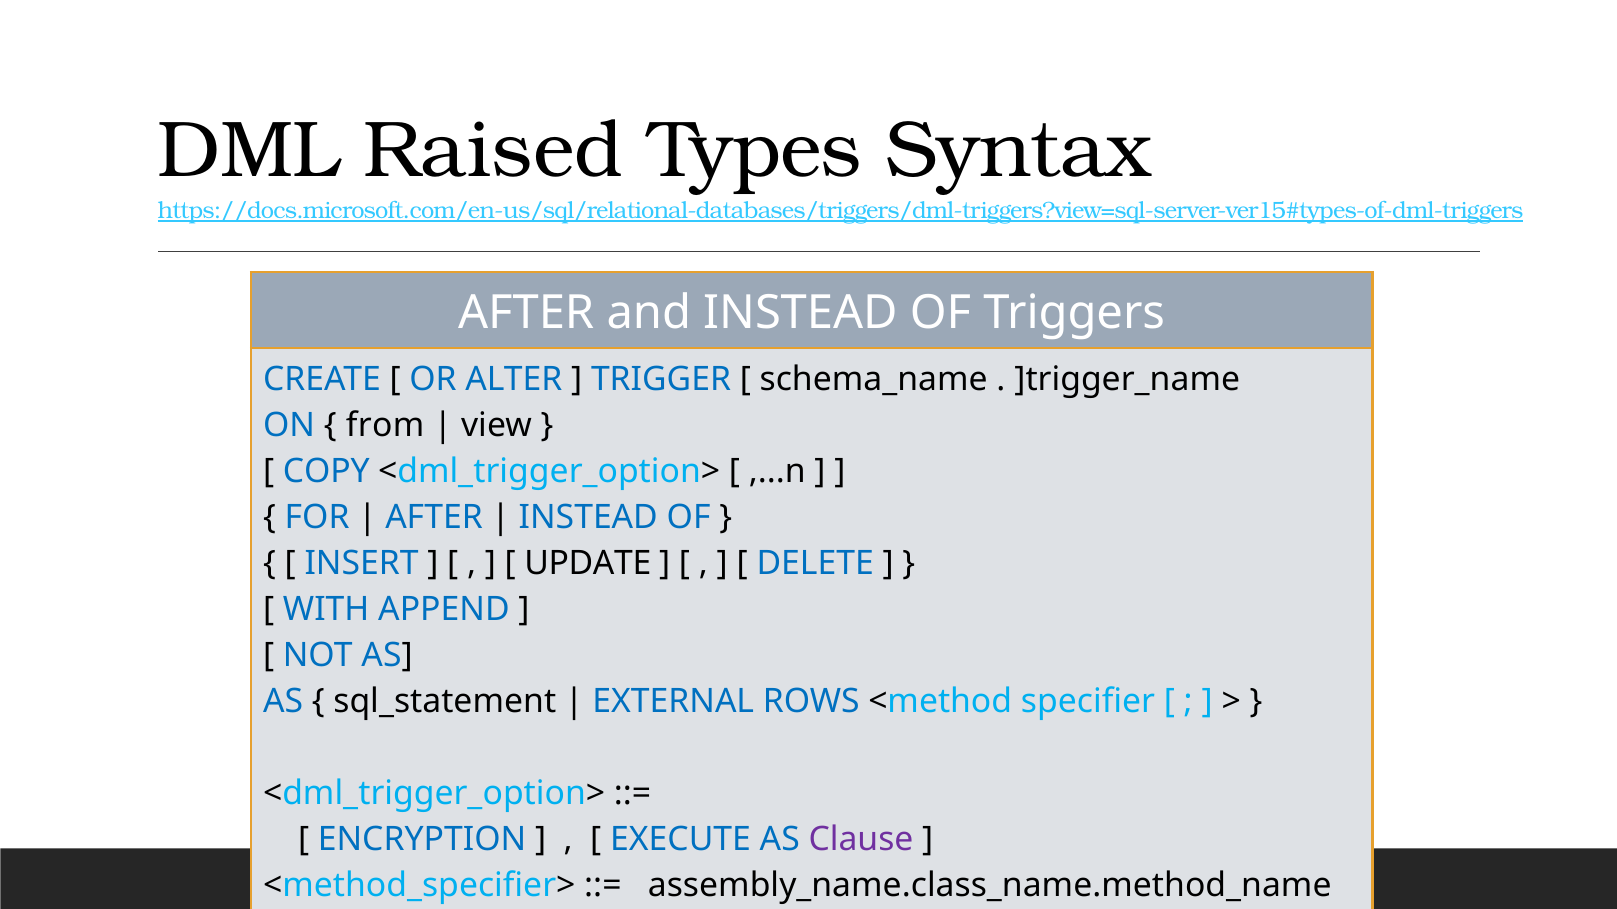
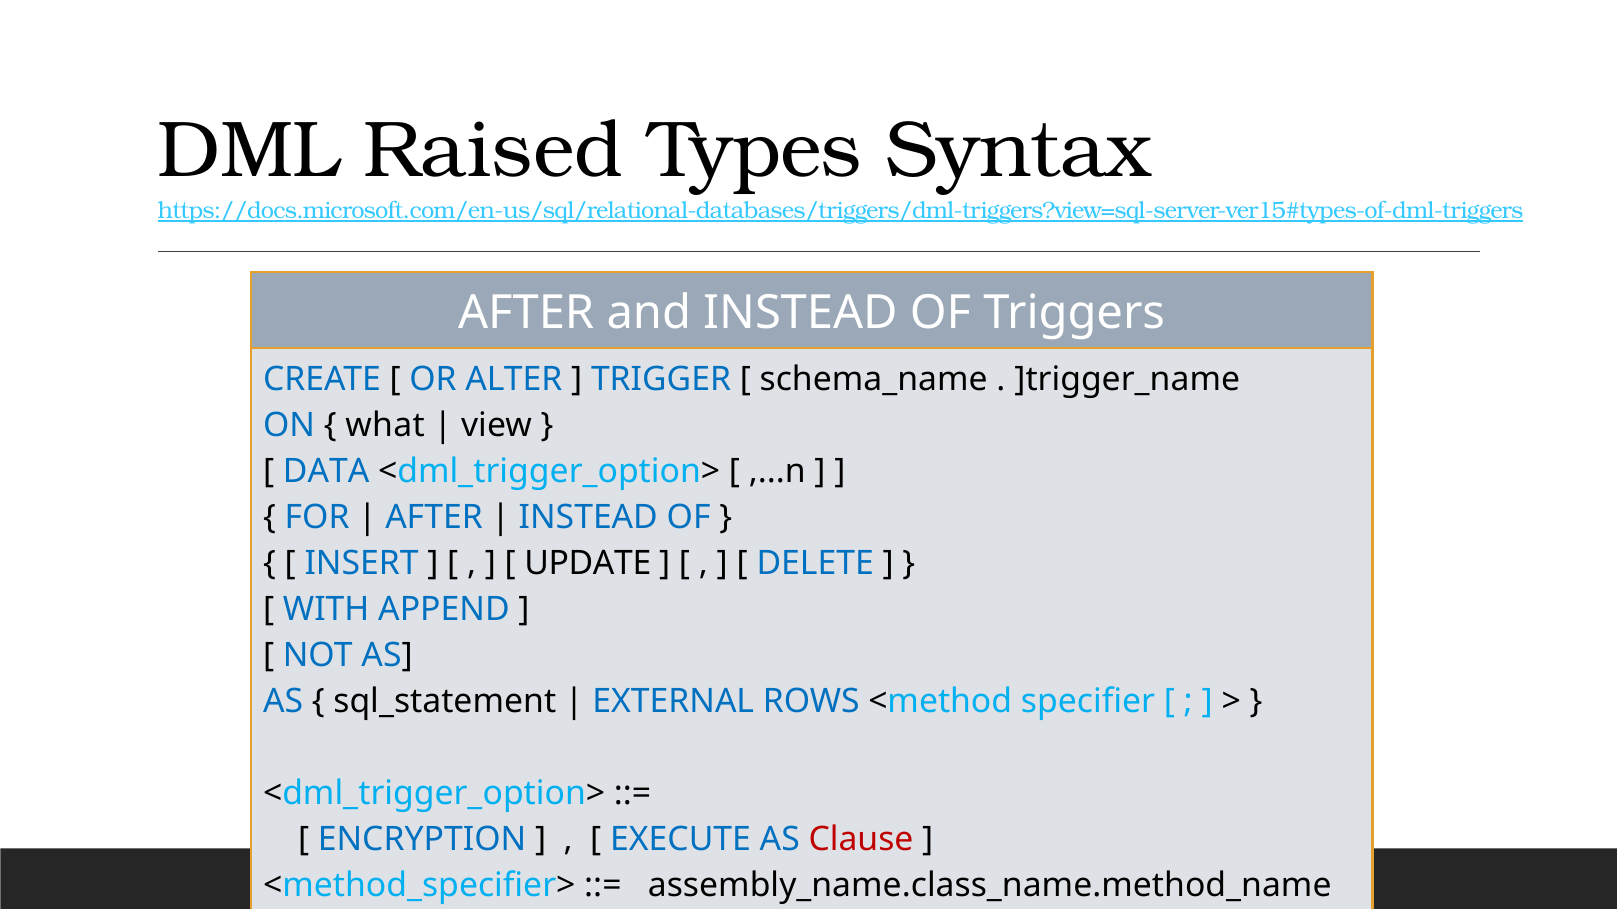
from: from -> what
COPY: COPY -> DATA
Clause colour: purple -> red
